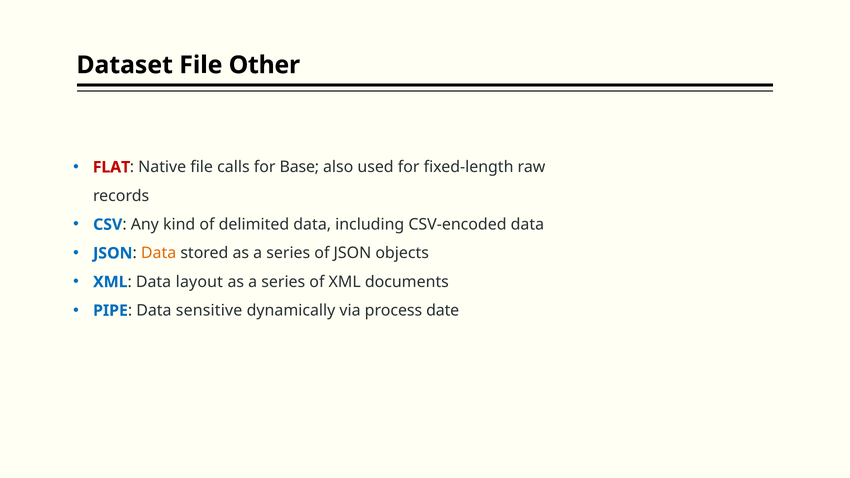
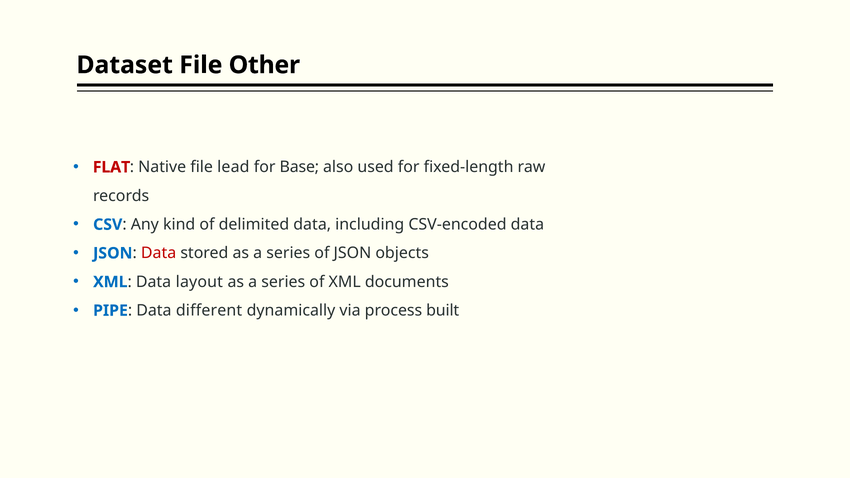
calls: calls -> lead
Data at (159, 253) colour: orange -> red
sensitive: sensitive -> different
date: date -> built
